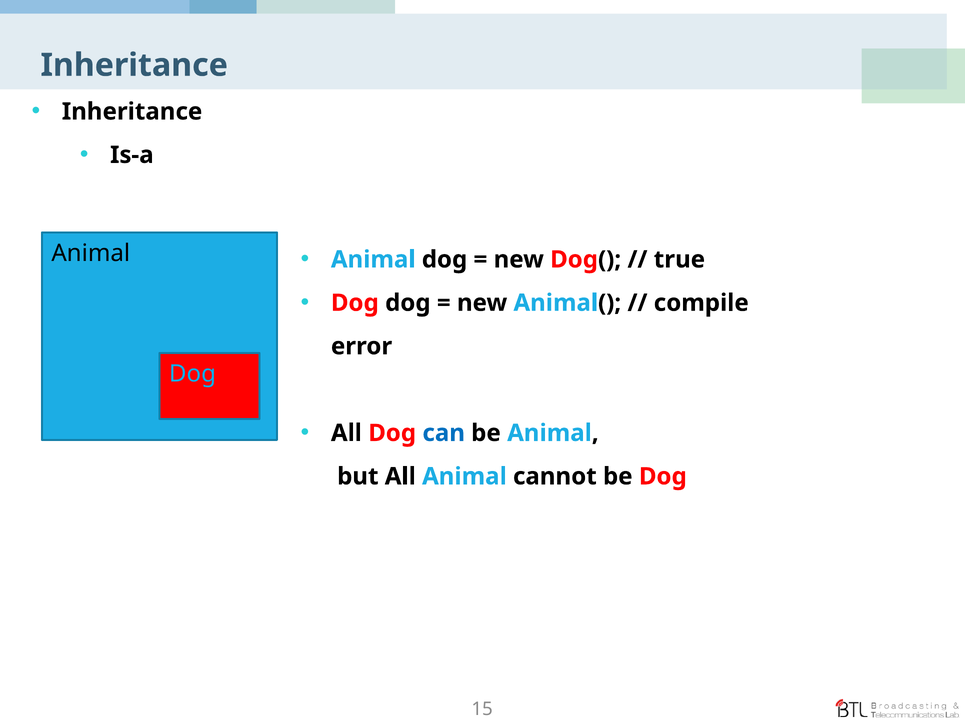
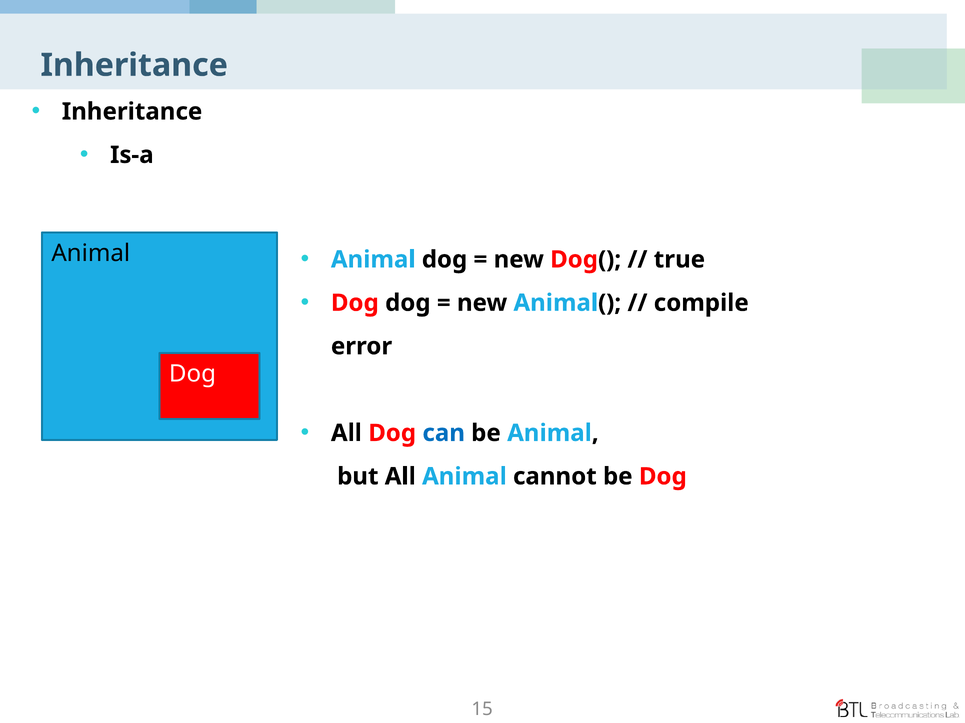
Dog at (192, 374) colour: light blue -> white
